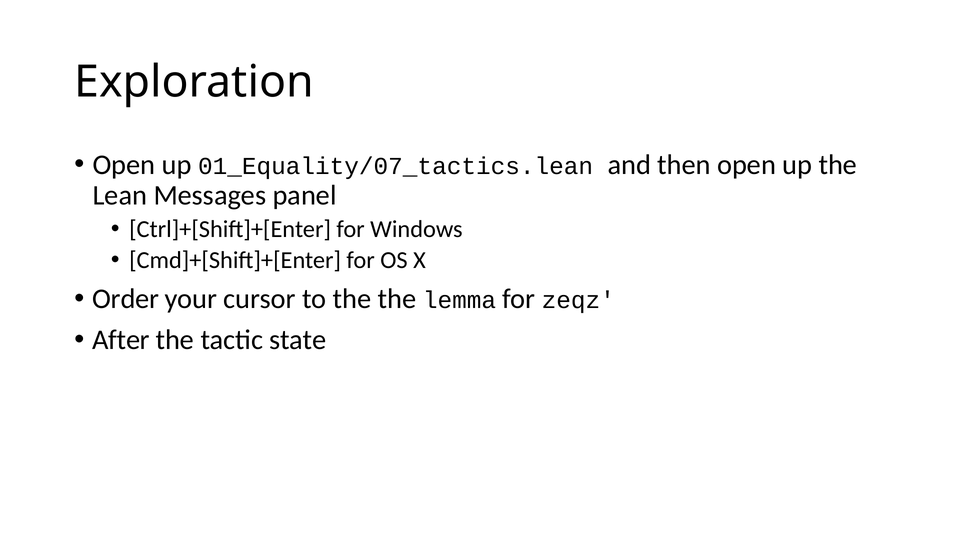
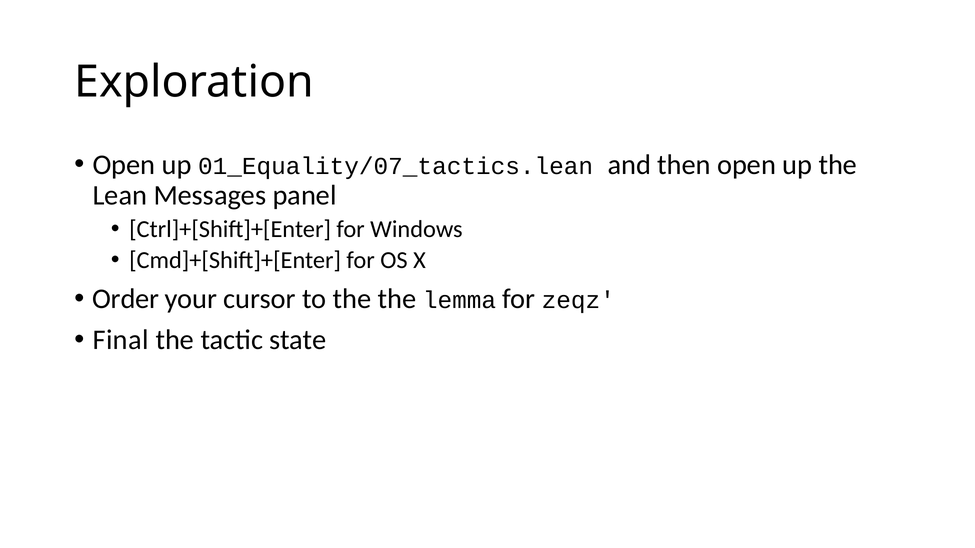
After: After -> Final
